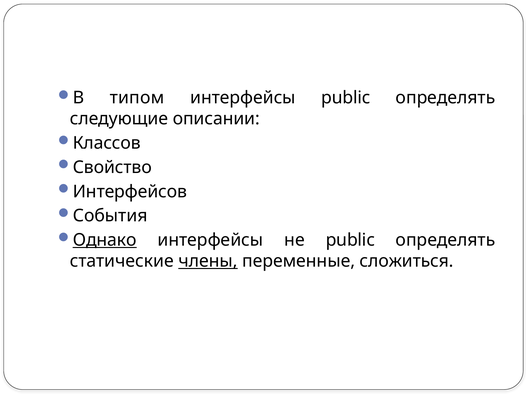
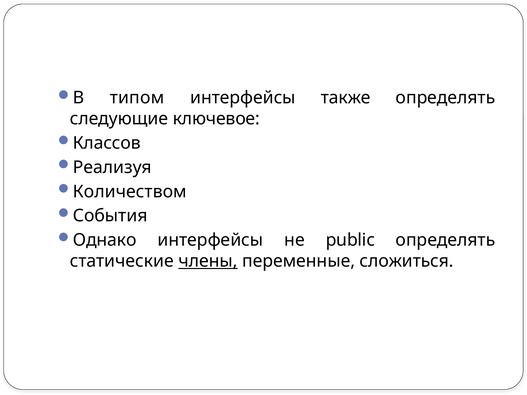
интерфейсы public: public -> также
описании: описании -> ключевое
Свойство: Свойство -> Реализуя
Интерфейсов: Интерфейсов -> Количеством
Однако underline: present -> none
